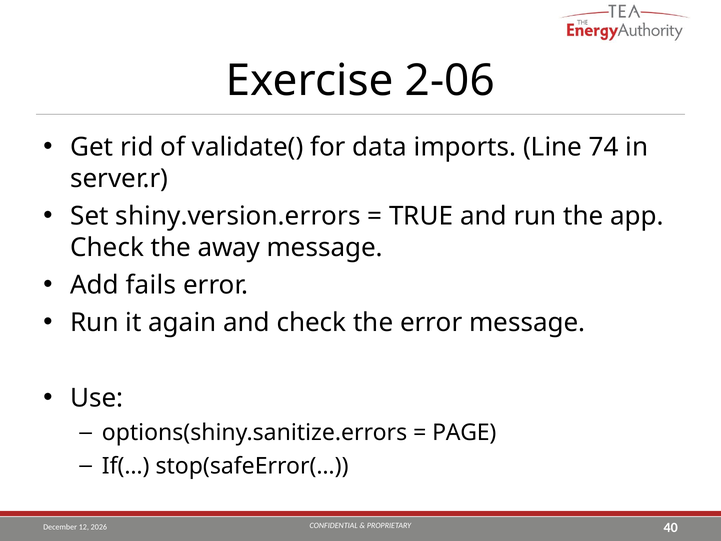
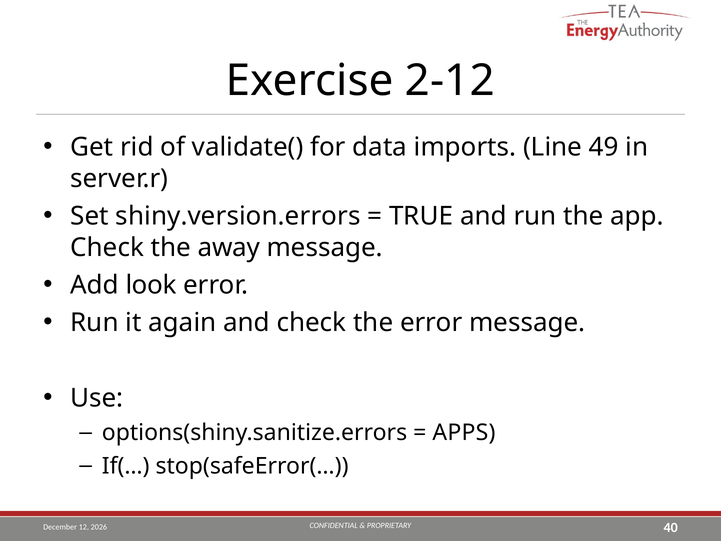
2-06: 2-06 -> 2-12
74: 74 -> 49
fails: fails -> look
PAGE: PAGE -> APPS
